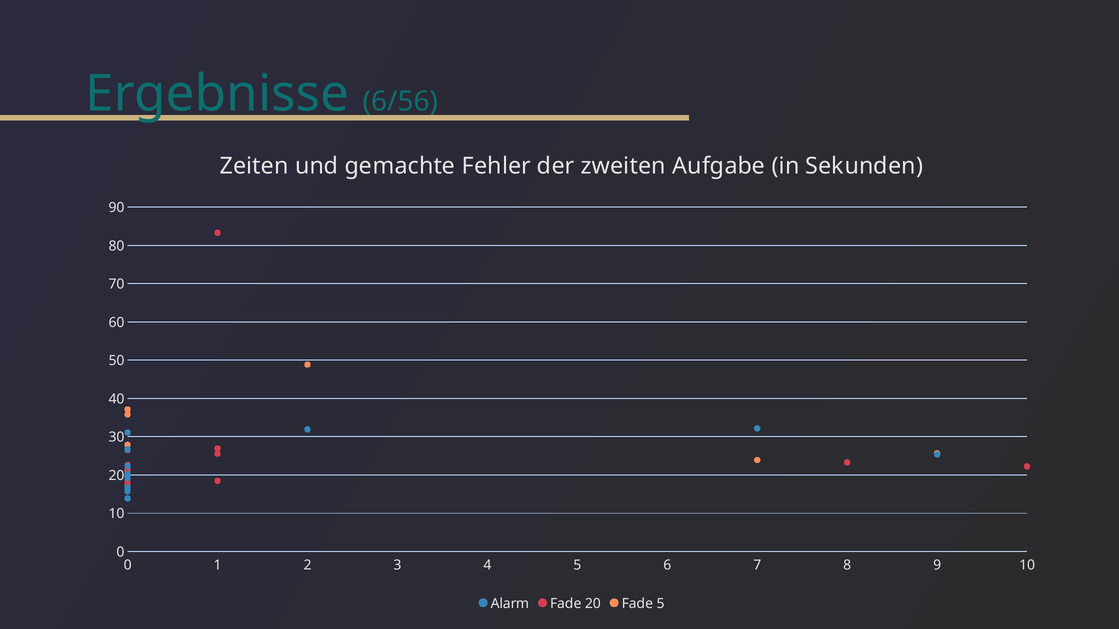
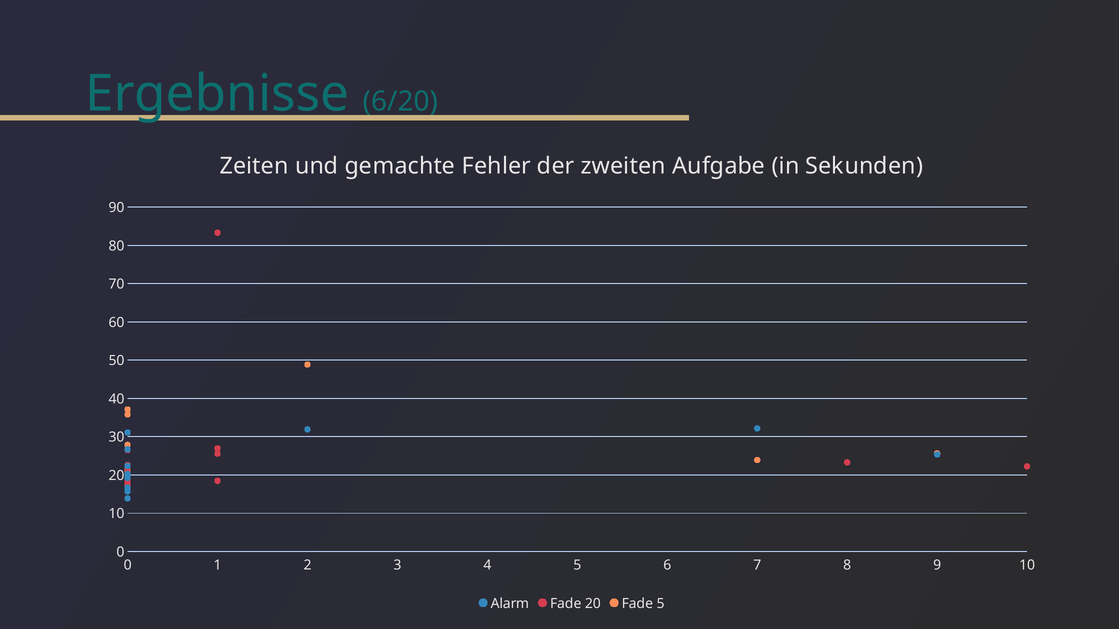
6/56: 6/56 -> 6/20
